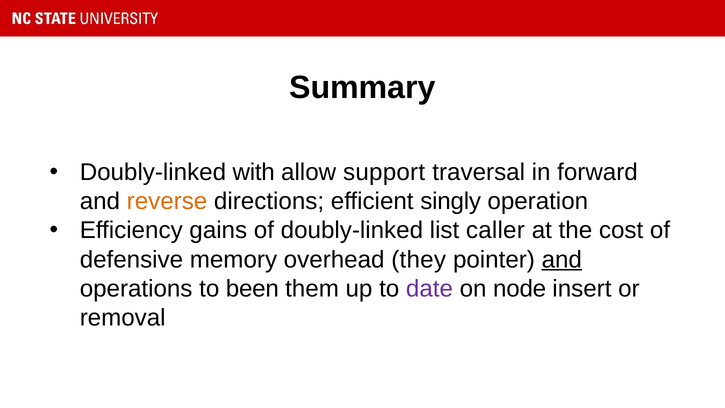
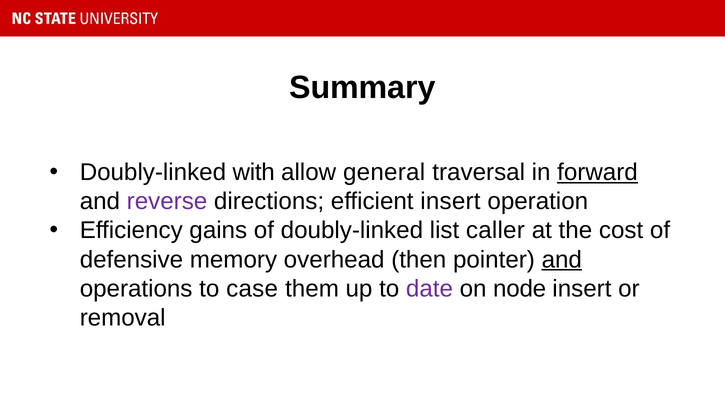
support: support -> general
forward underline: none -> present
reverse colour: orange -> purple
efficient singly: singly -> insert
they: they -> then
been: been -> case
